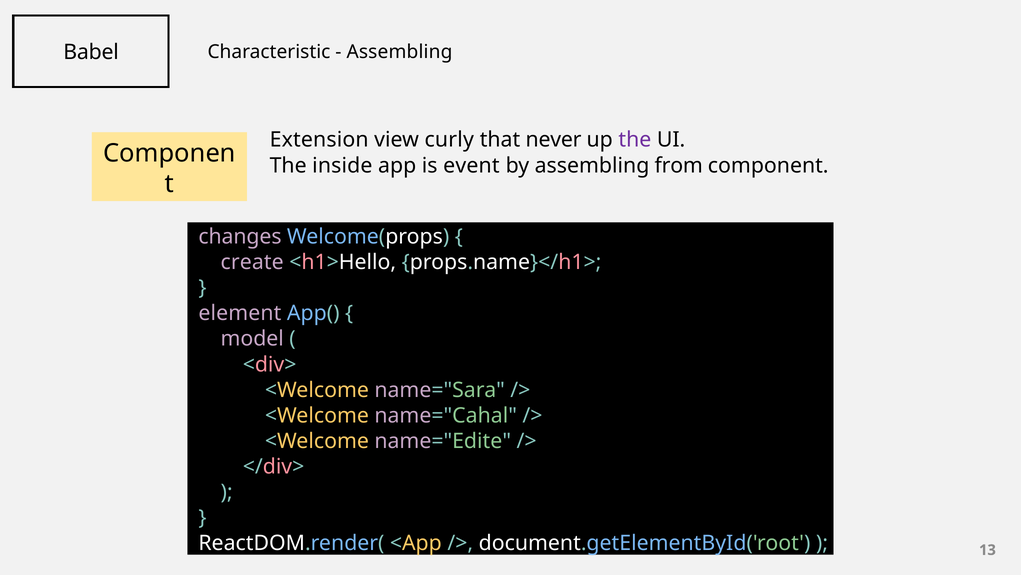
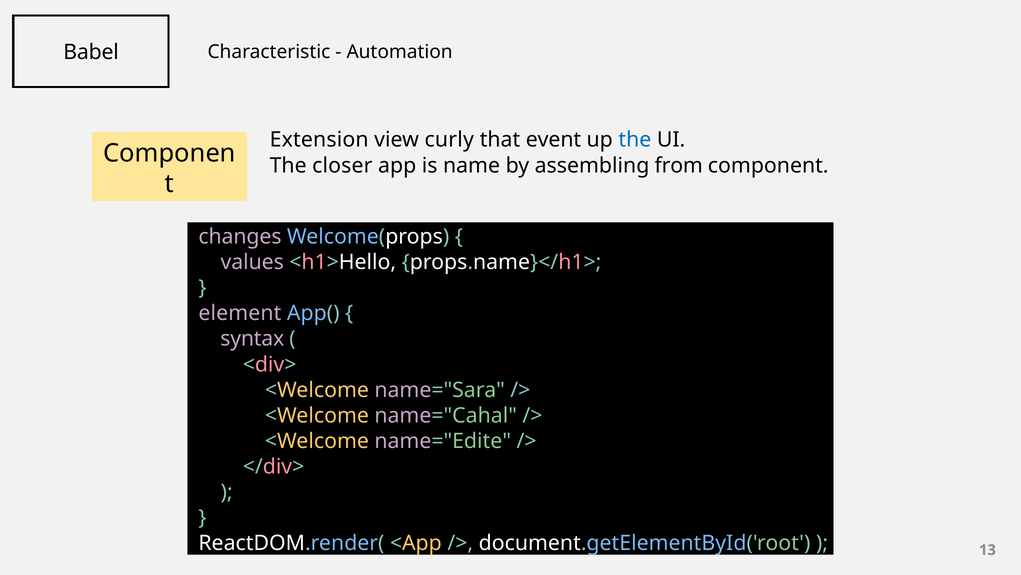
Assembling at (399, 52): Assembling -> Automation
never: never -> event
the at (635, 140) colour: purple -> blue
inside: inside -> closer
event: event -> name
create: create -> values
model: model -> syntax
